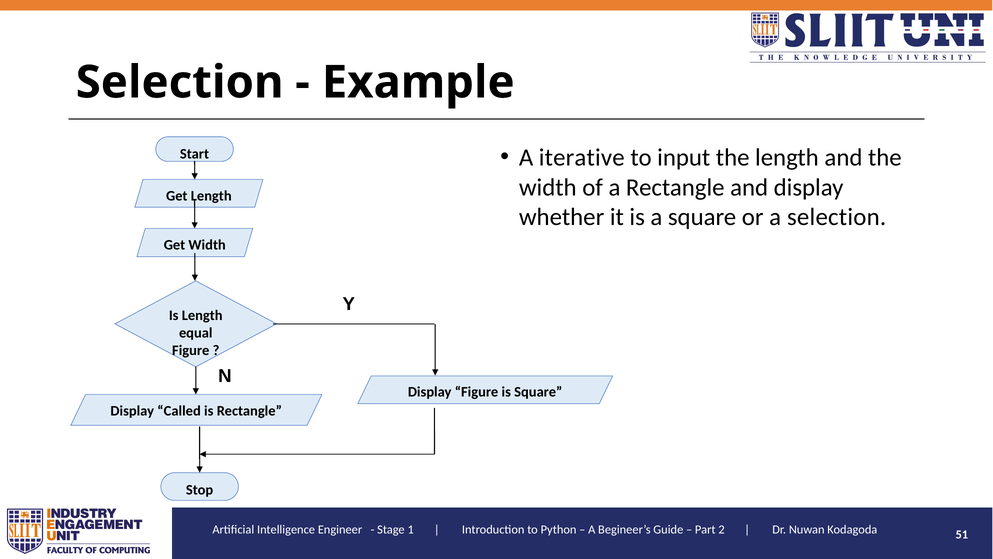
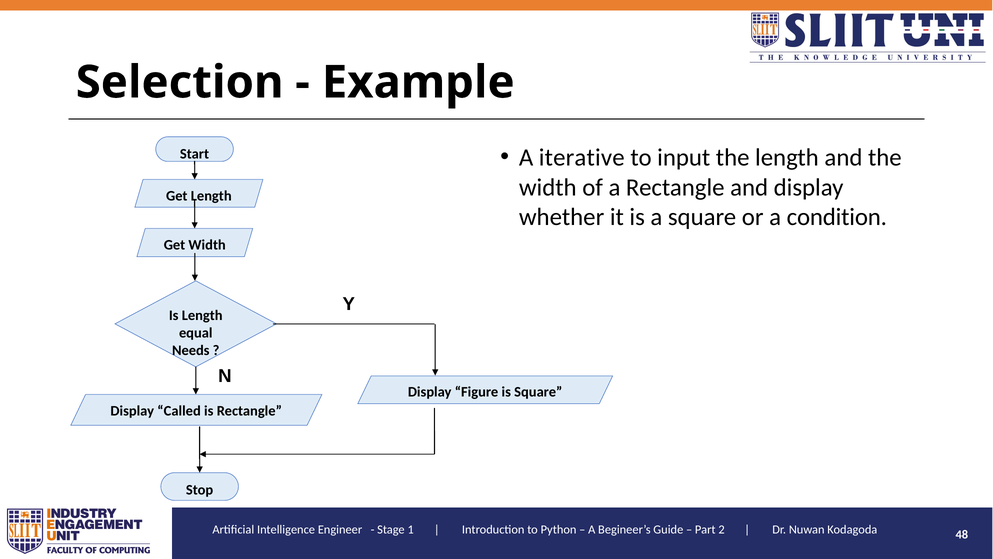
a selection: selection -> condition
Figure at (191, 350): Figure -> Needs
51: 51 -> 48
